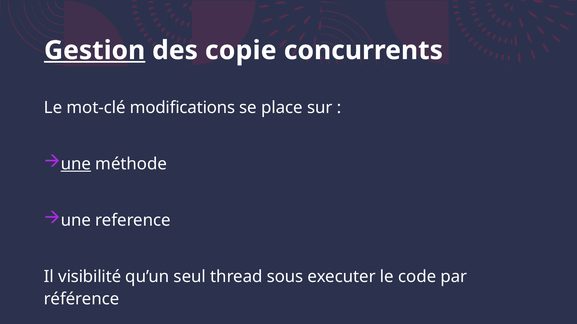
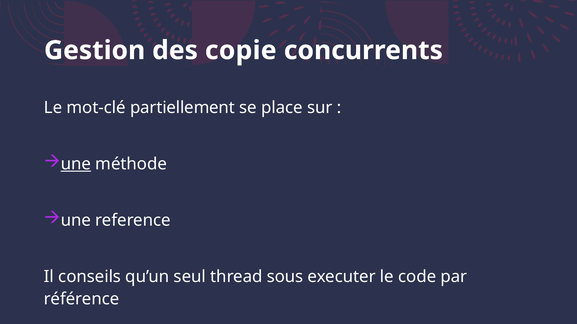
Gestion underline: present -> none
modifications: modifications -> partiellement
visibilité: visibilité -> conseils
